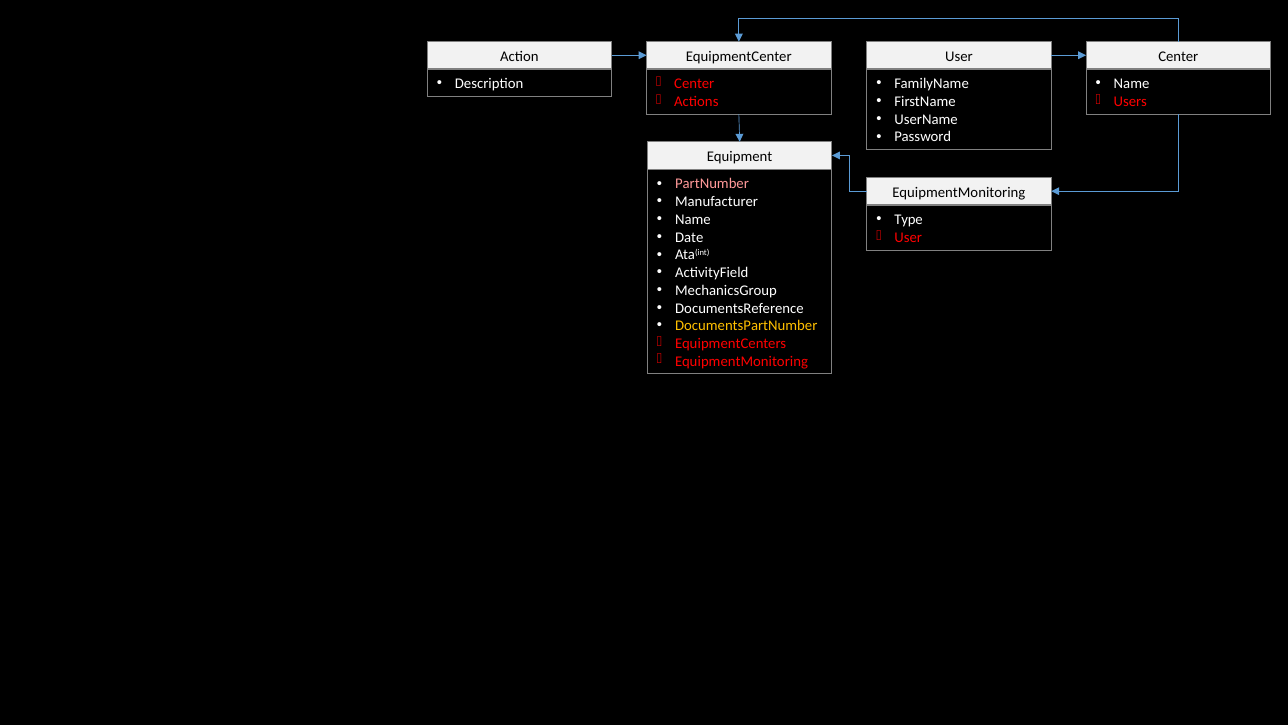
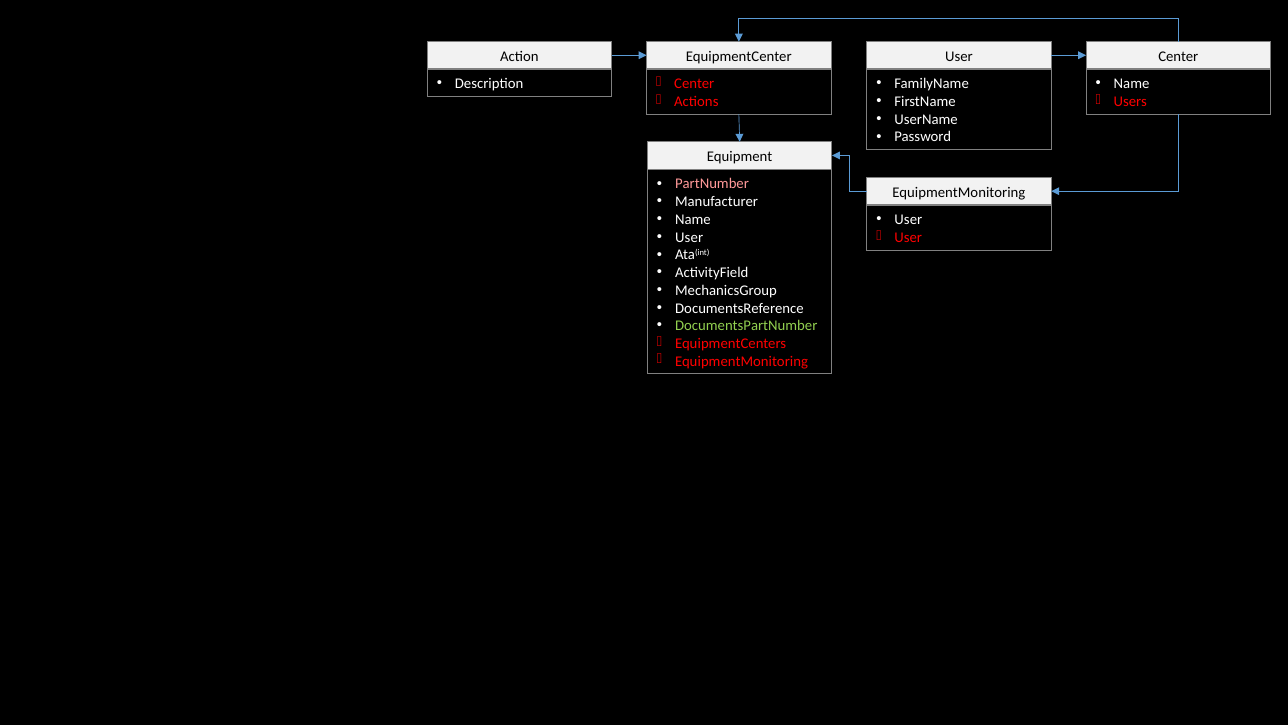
Type at (908, 220): Type -> User
Date at (689, 237): Date -> User
DocumentsPartNumber colour: yellow -> light green
